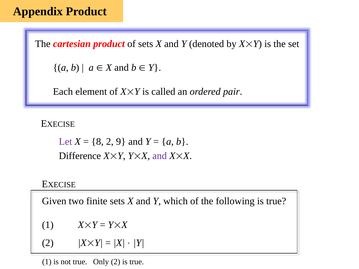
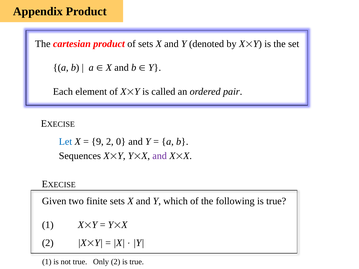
Let colour: purple -> blue
8: 8 -> 9
9: 9 -> 0
Difference: Difference -> Sequences
